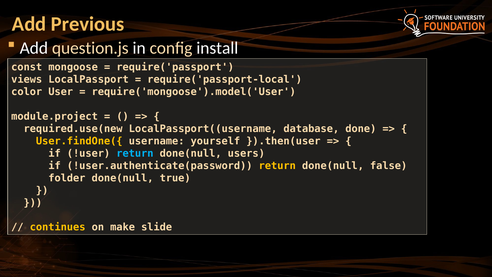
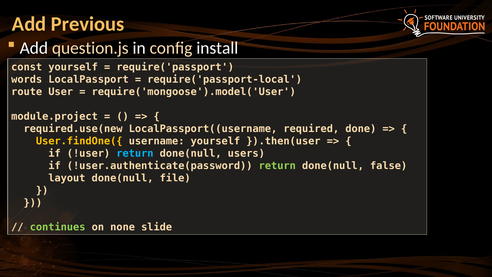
const mongoose: mongoose -> yourself
views: views -> words
color: color -> route
database: database -> required
return at (277, 166) colour: yellow -> light green
folder: folder -> layout
true: true -> file
continues colour: yellow -> light green
make: make -> none
